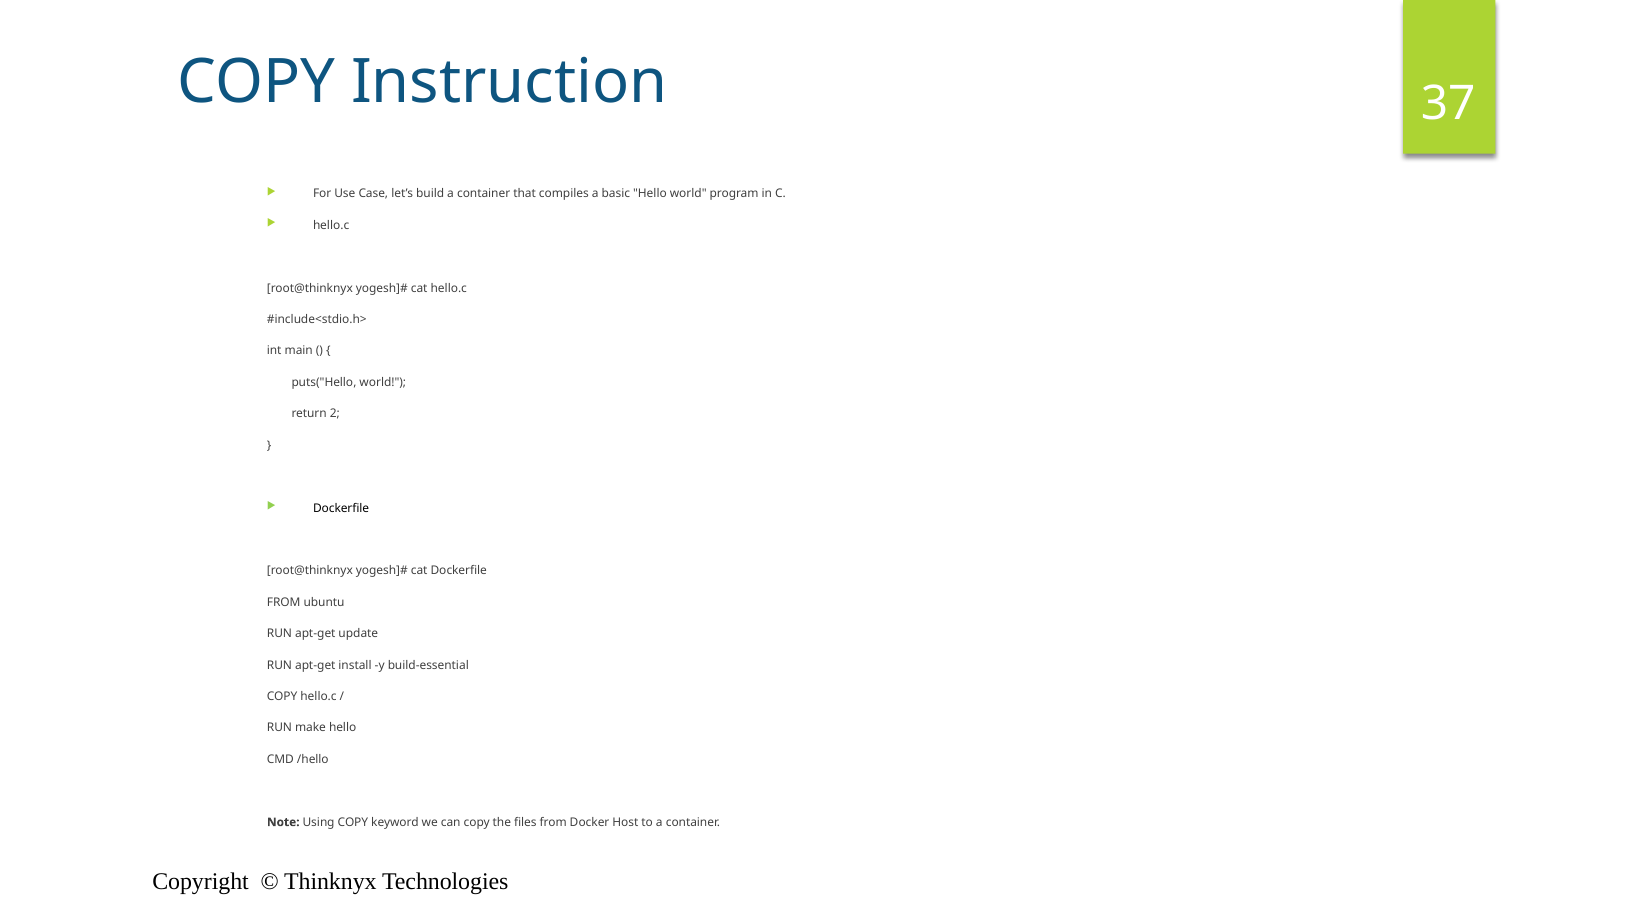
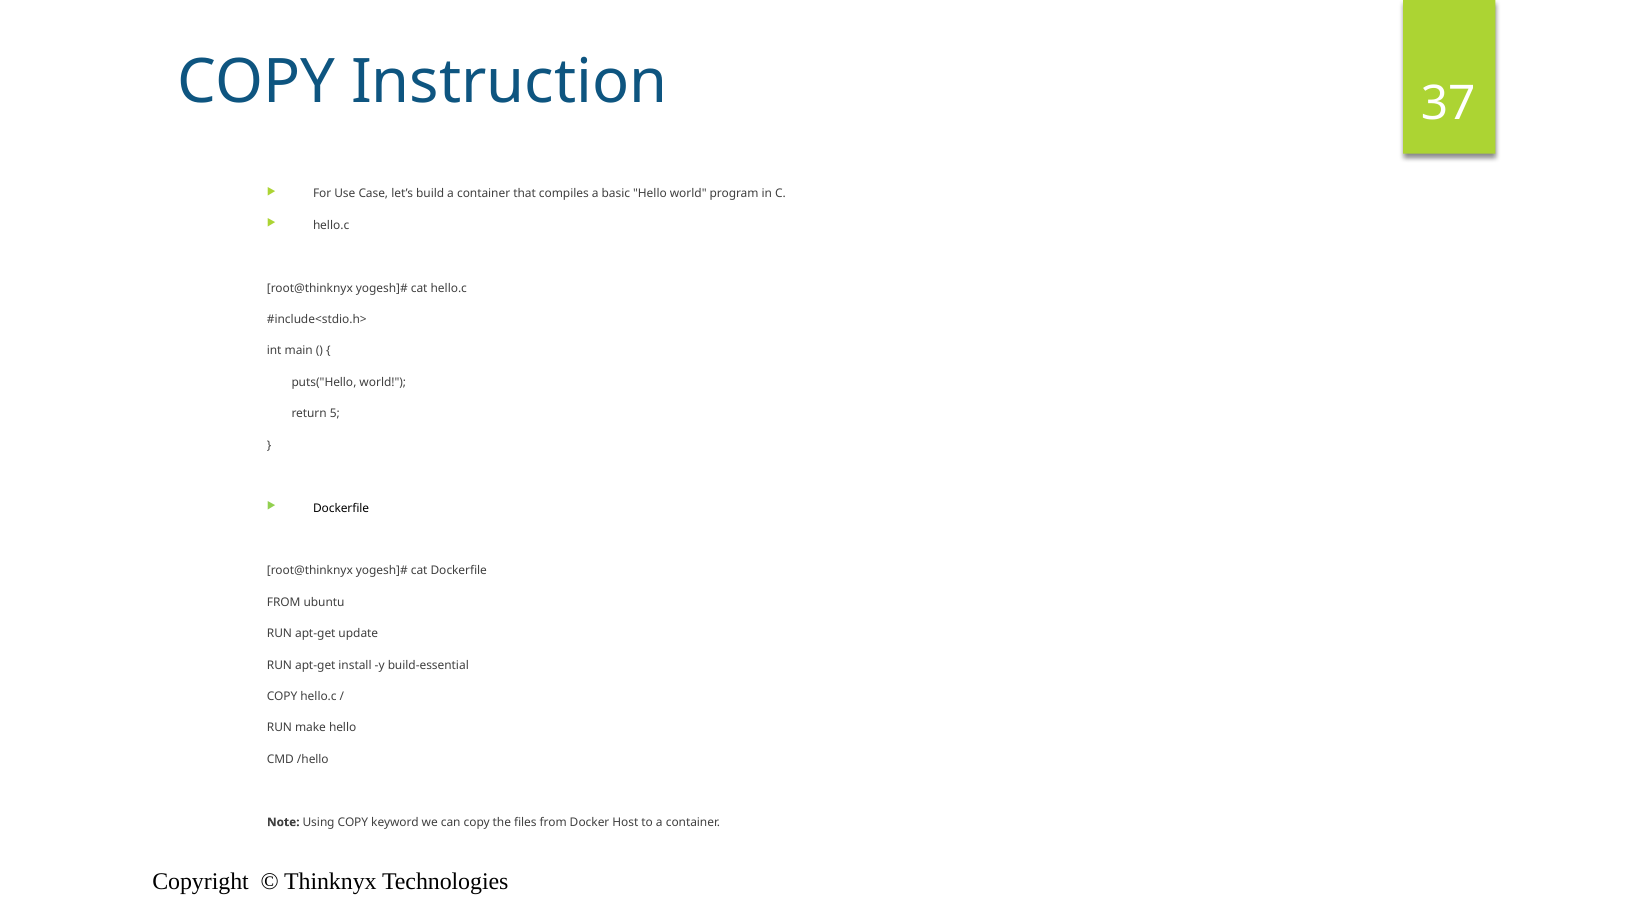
2: 2 -> 5
